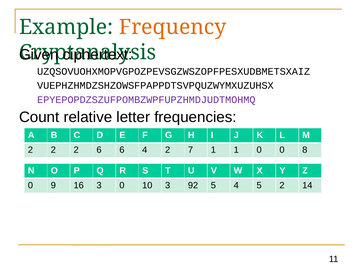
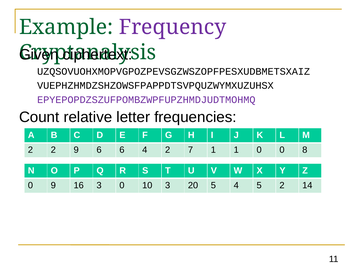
Frequency colour: orange -> purple
2 2 2: 2 -> 9
92: 92 -> 20
